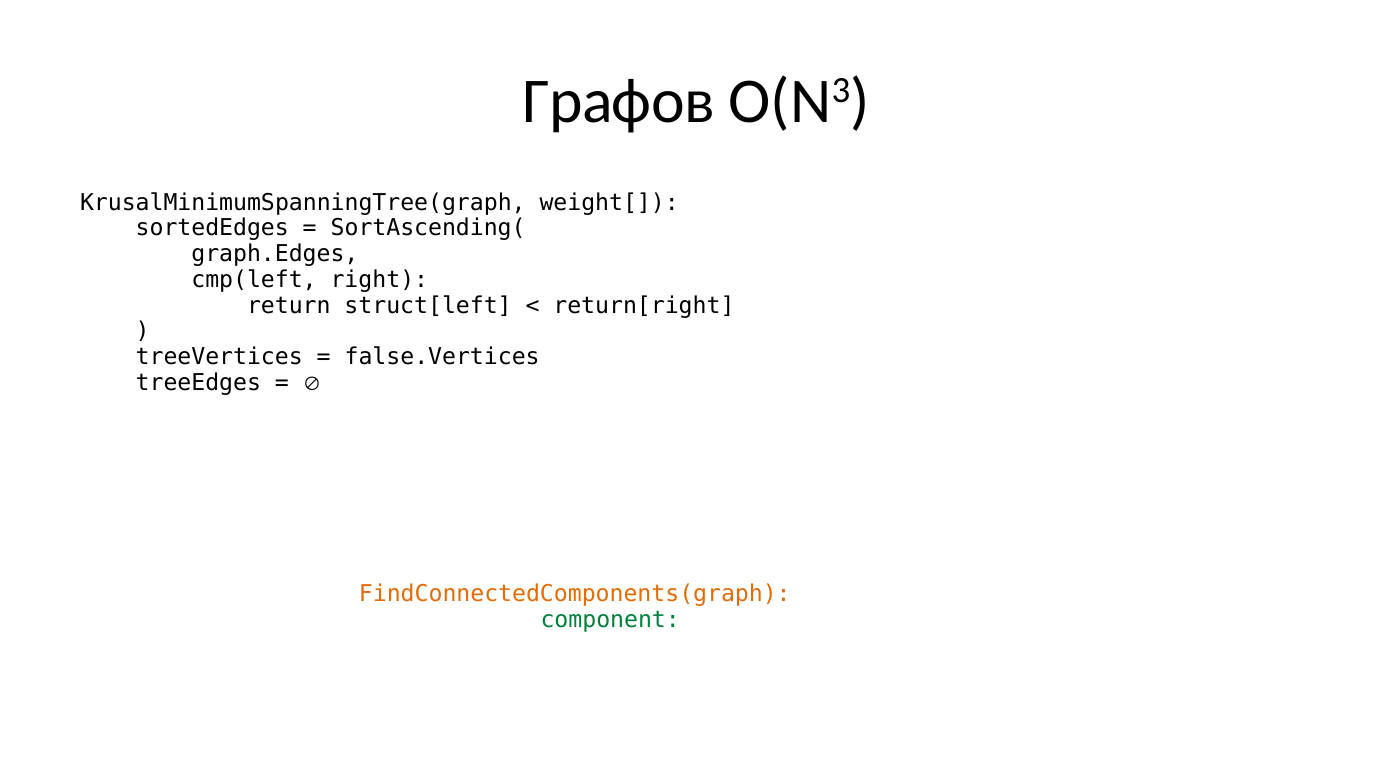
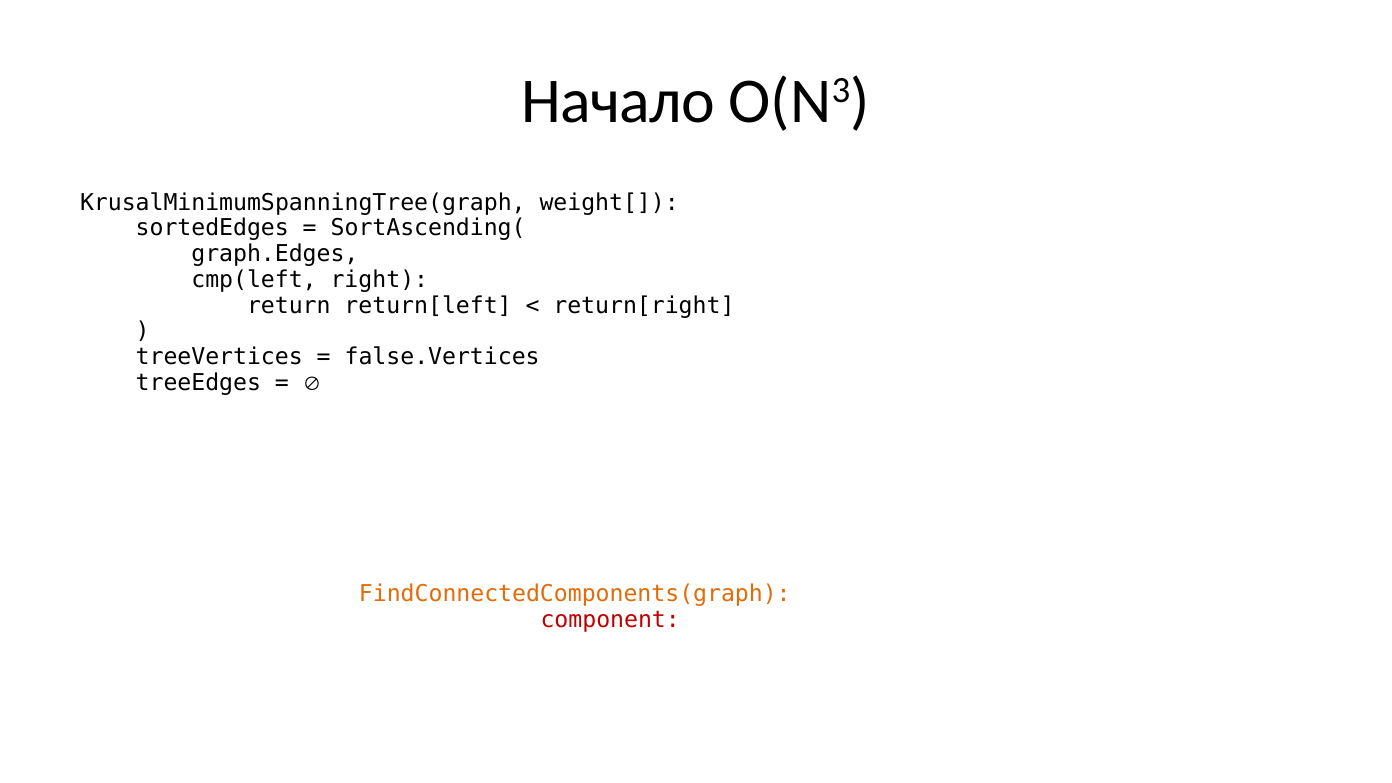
Графов: Графов -> Начало
struct[left: struct[left -> return[left
component at (610, 620) colour: green -> red
